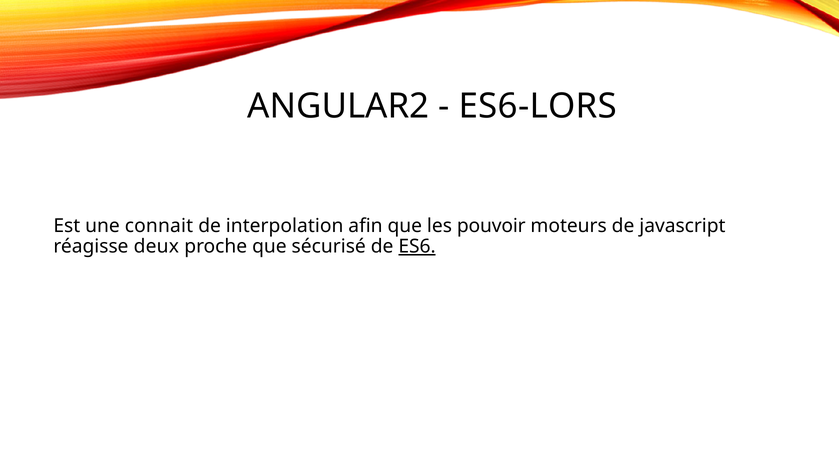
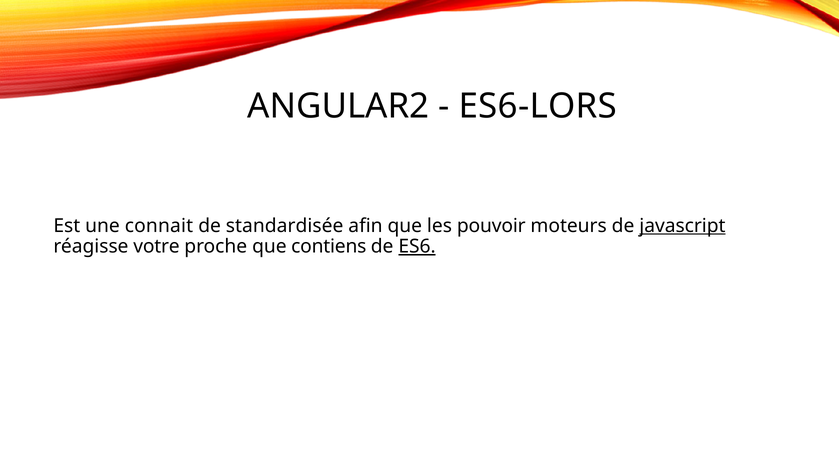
interpolation: interpolation -> standardisée
javascript underline: none -> present
deux: deux -> votre
sécurisé: sécurisé -> contiens
